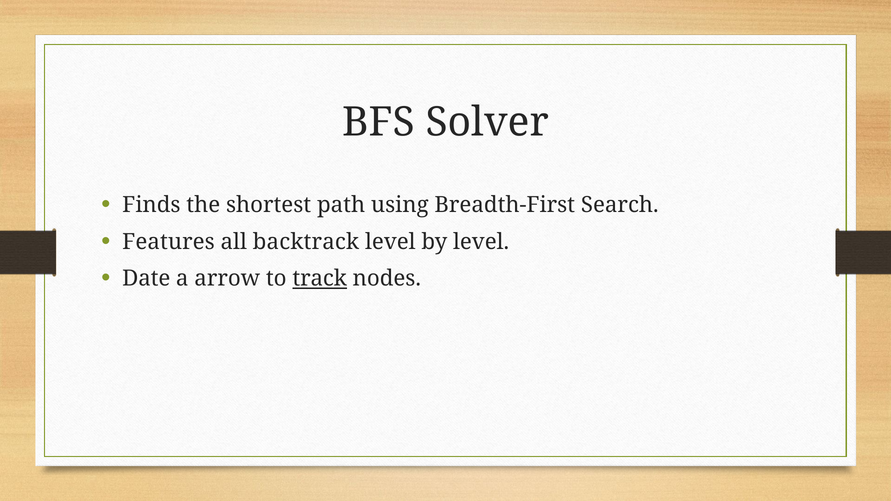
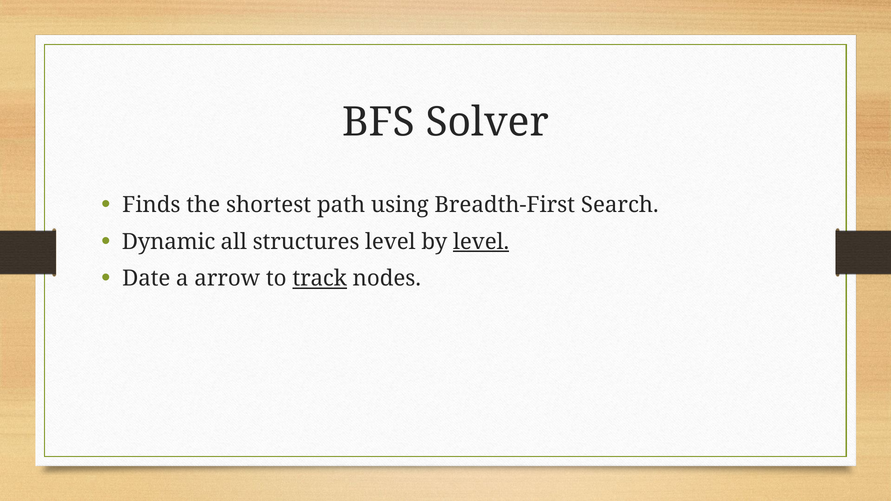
Features: Features -> Dynamic
backtrack: backtrack -> structures
level at (481, 242) underline: none -> present
